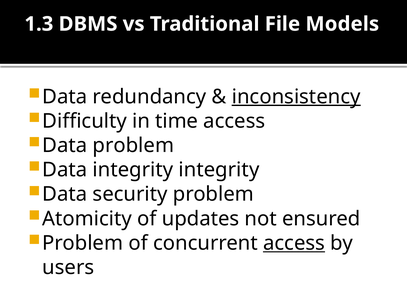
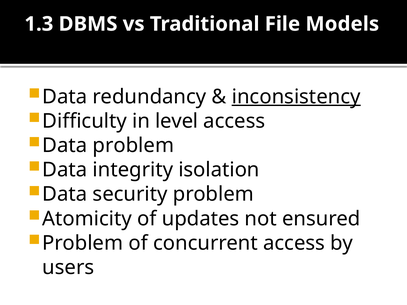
time: time -> level
integrity integrity: integrity -> isolation
access at (294, 243) underline: present -> none
